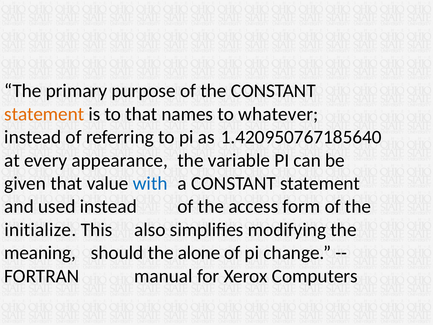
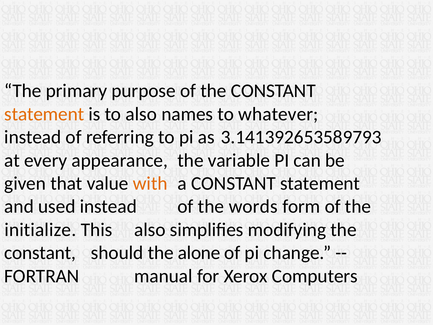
to that: that -> also
1.420950767185640: 1.420950767185640 -> 3.141392653589793
with colour: blue -> orange
access: access -> words
meaning at (40, 253): meaning -> constant
